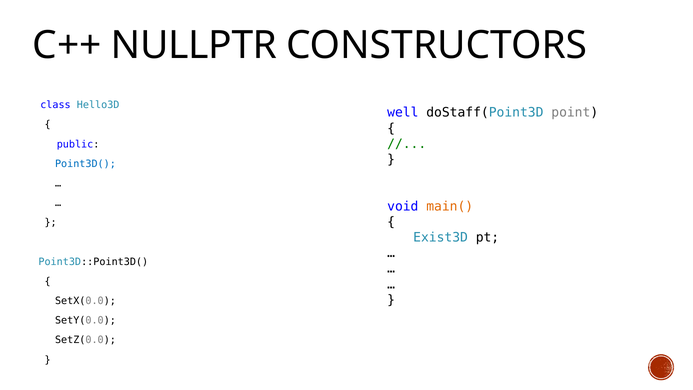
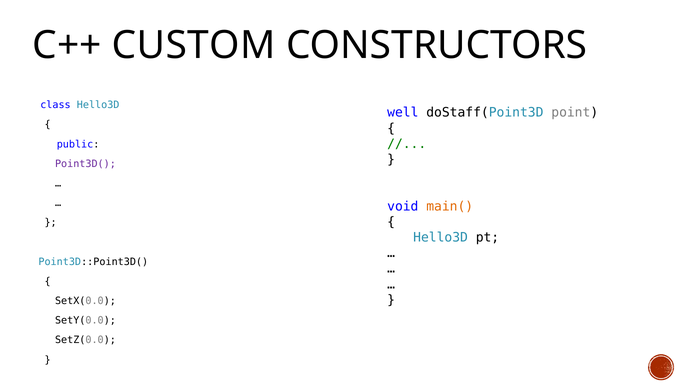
NULLPTR: NULLPTR -> CUSTOM
Point3D( colour: blue -> purple
Exist3D at (441, 237): Exist3D -> Hello3D
